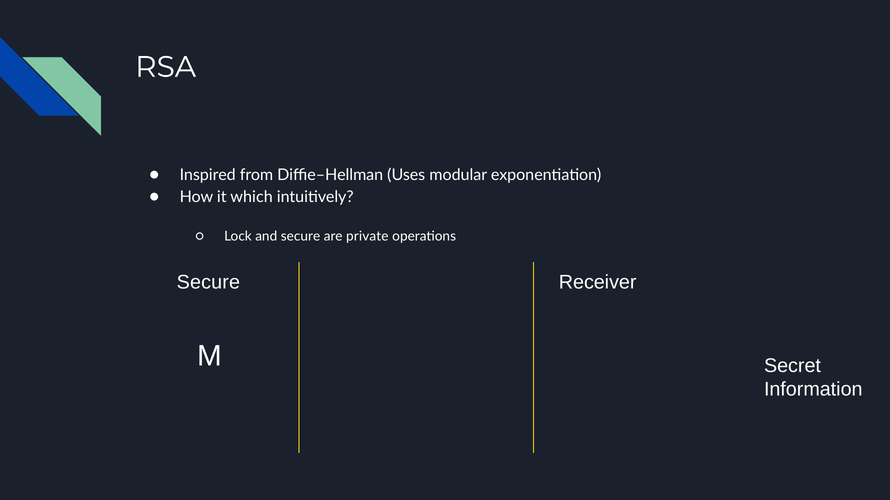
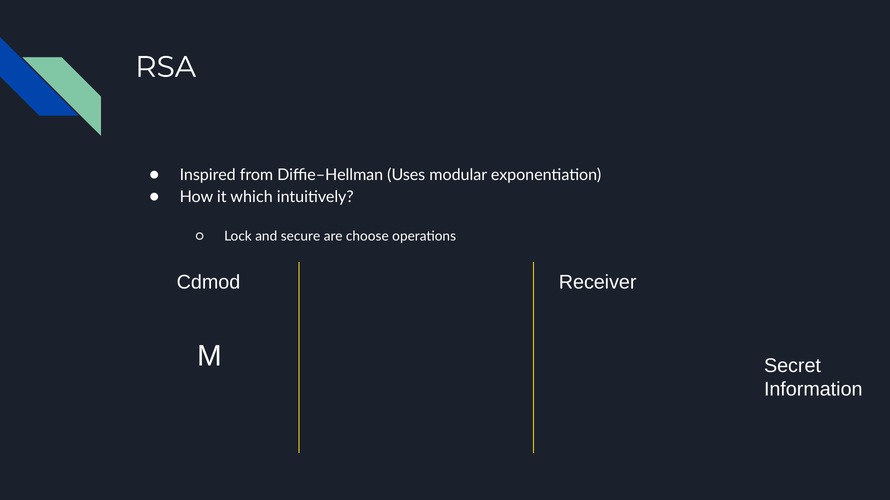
private: private -> choose
Secure at (208, 283): Secure -> Cdmod
